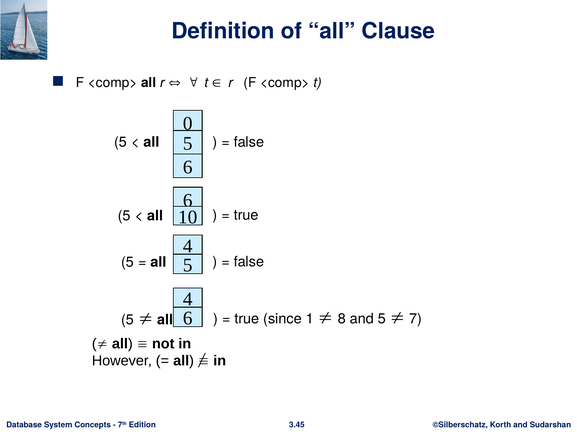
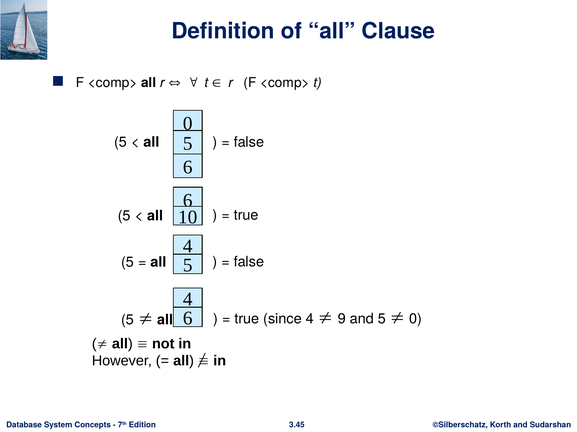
since 1: 1 -> 4
8: 8 -> 9
7 at (416, 319): 7 -> 0
